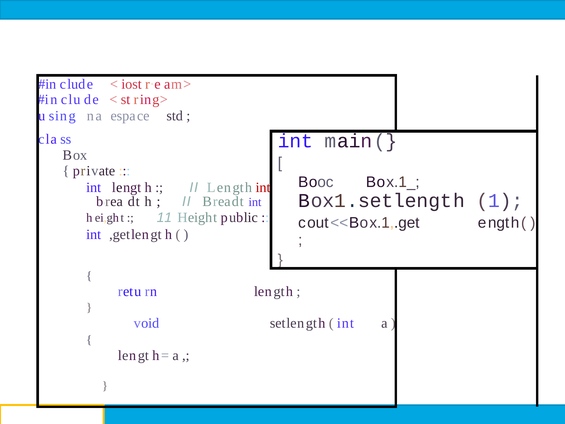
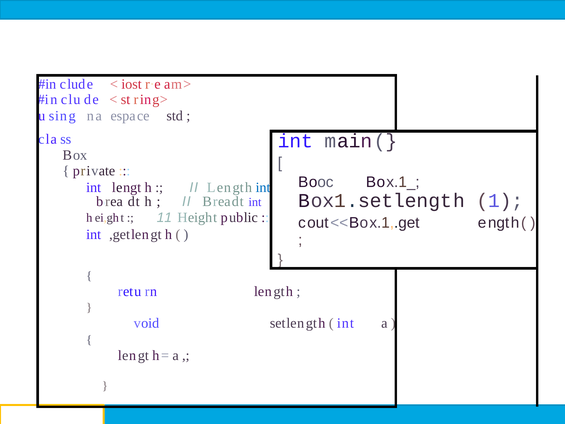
int at (263, 187) colour: red -> blue
